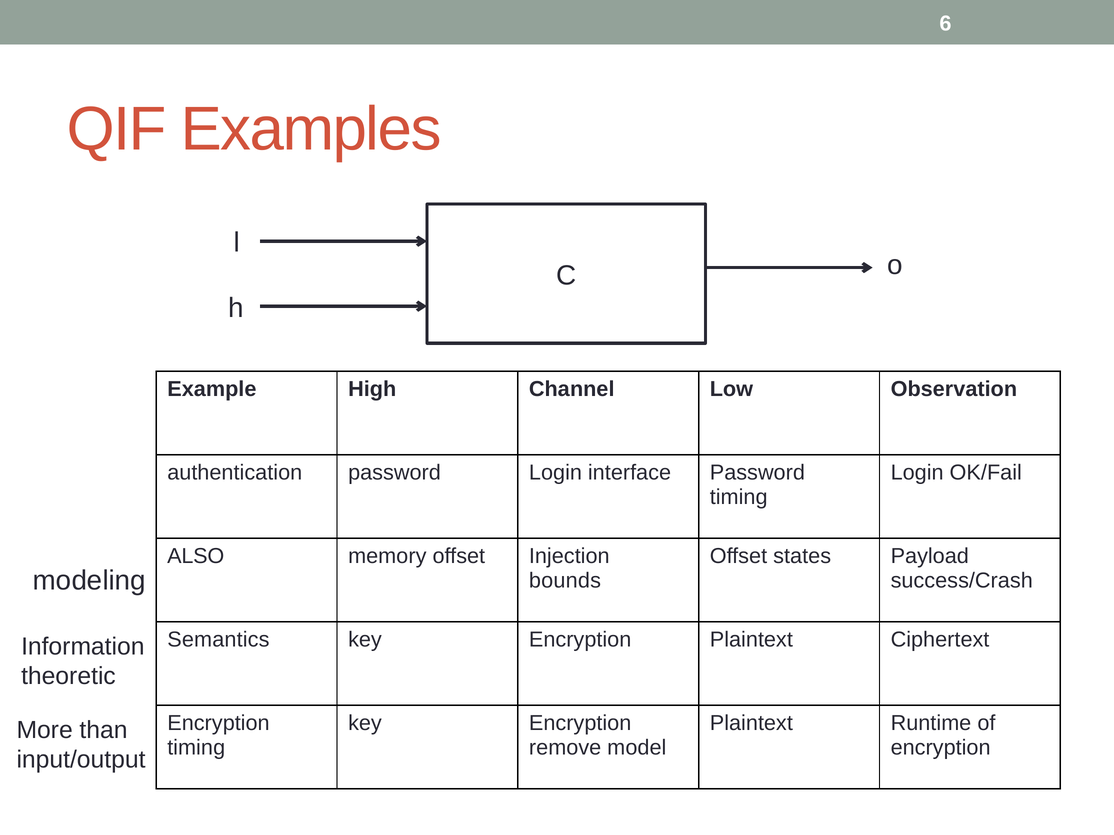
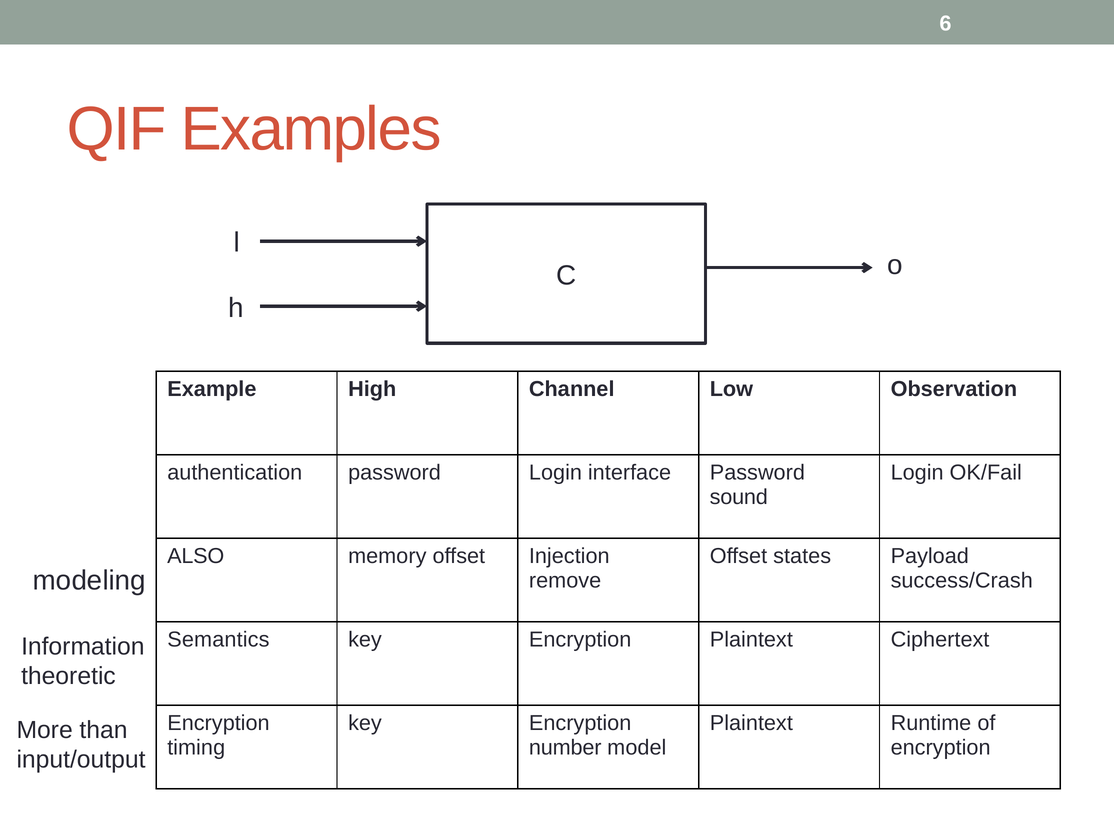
timing at (739, 497): timing -> sound
bounds: bounds -> remove
remove: remove -> number
